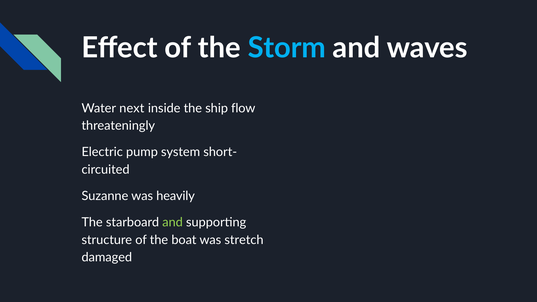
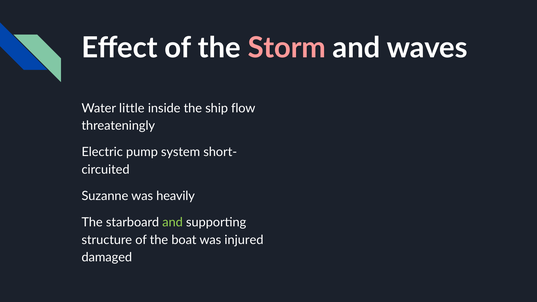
Storm colour: light blue -> pink
next: next -> little
stretch: stretch -> injured
